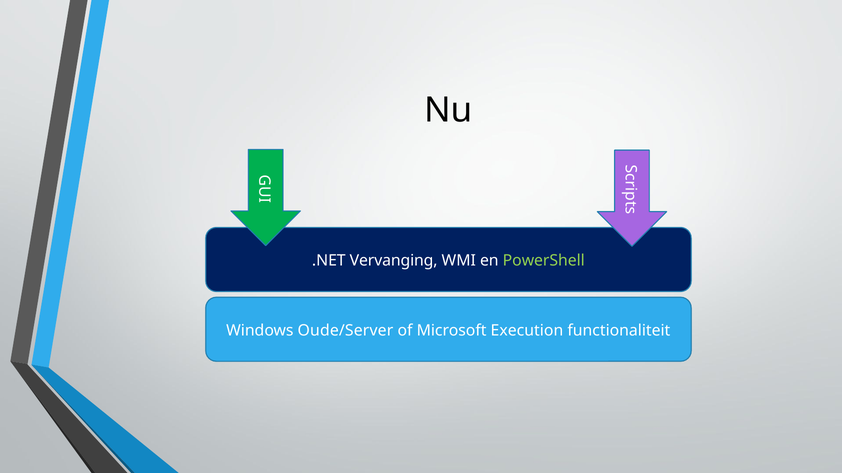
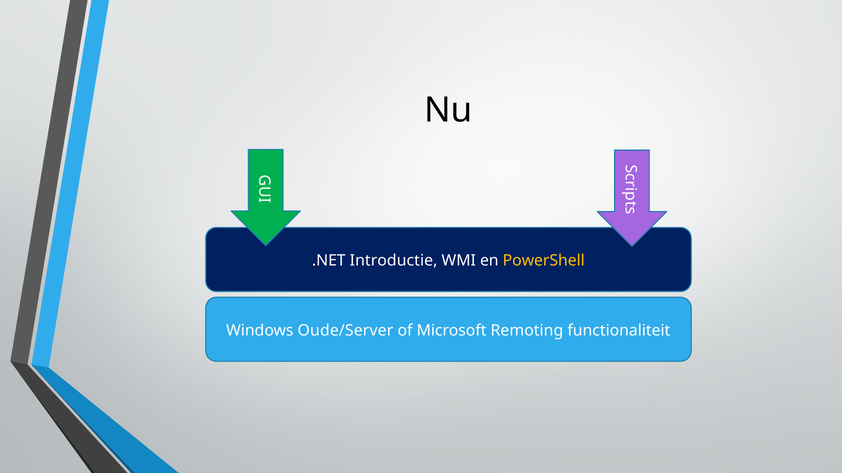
Vervanging: Vervanging -> Introductie
PowerShell colour: light green -> yellow
Execution: Execution -> Remoting
